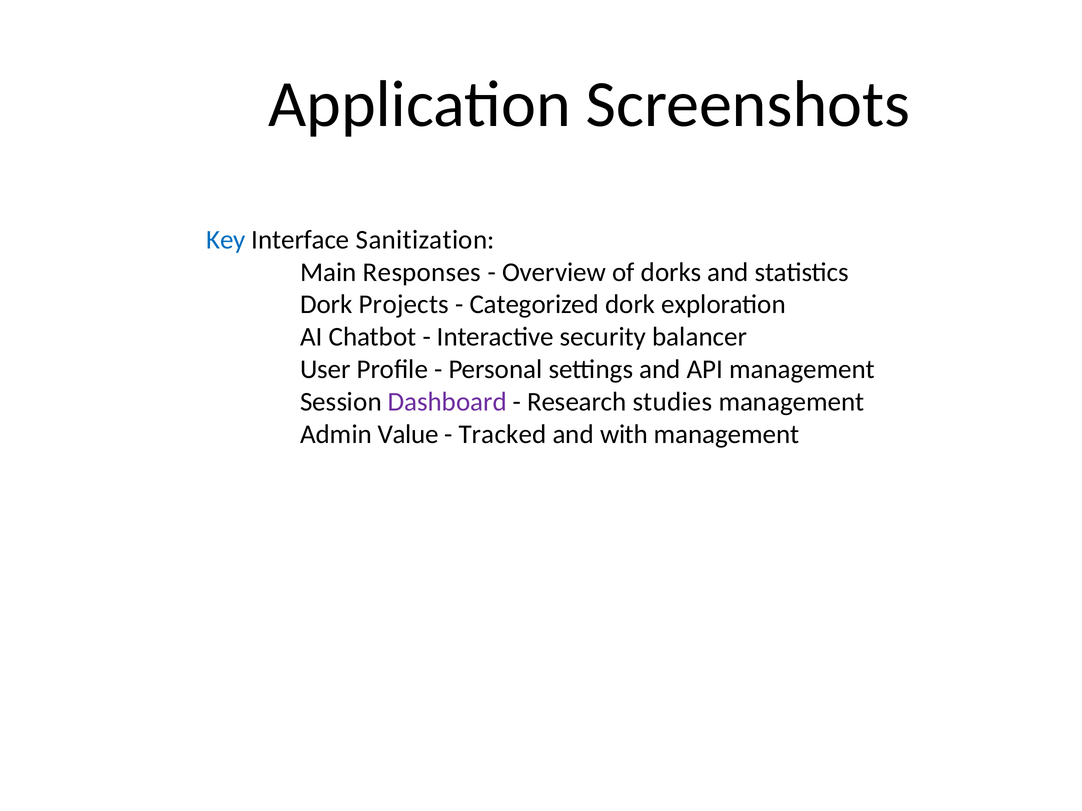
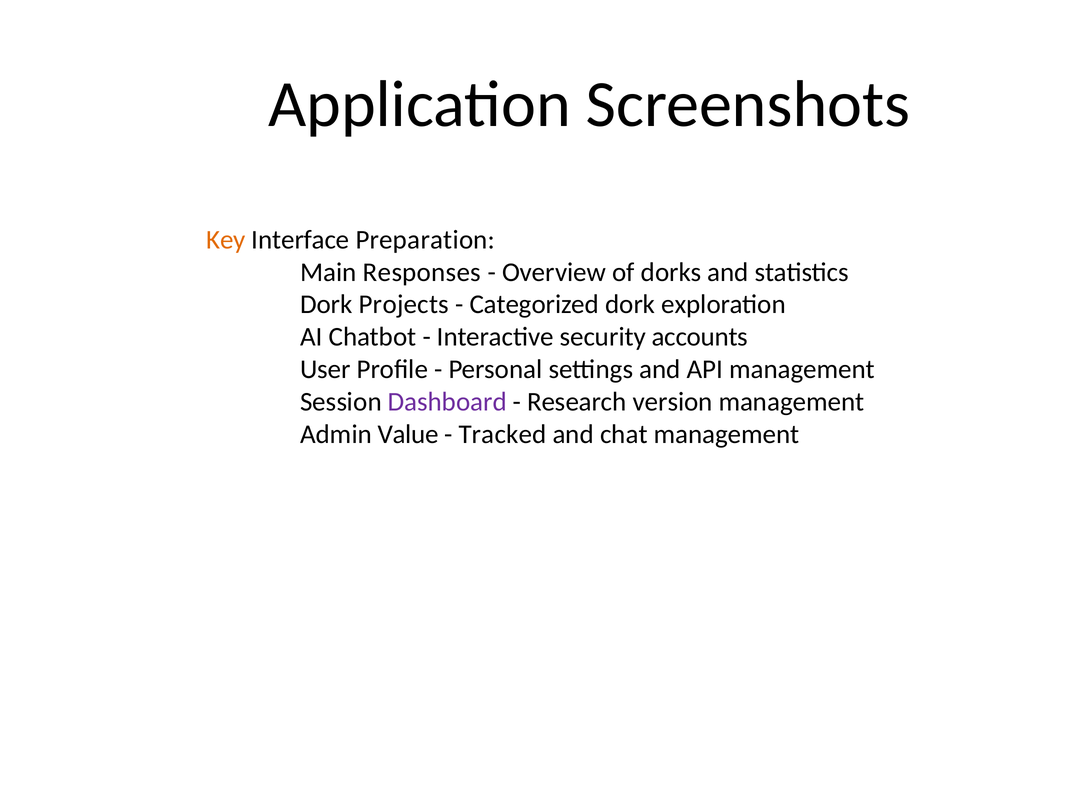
Key colour: blue -> orange
Sanitization: Sanitization -> Preparation
balancer: balancer -> accounts
studies: studies -> version
with: with -> chat
